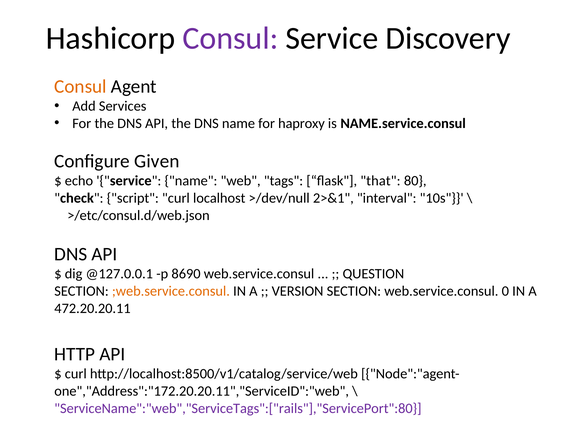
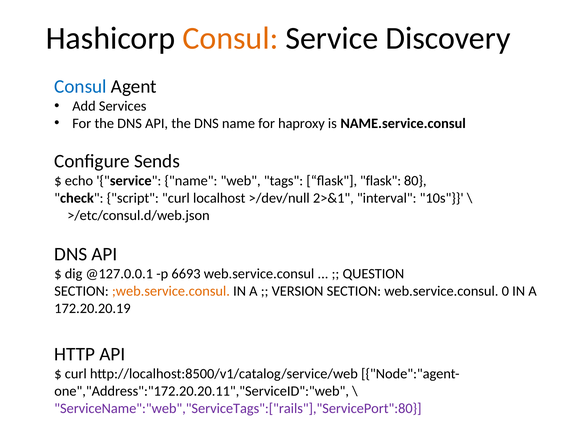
Consul at (230, 38) colour: purple -> orange
Consul at (80, 86) colour: orange -> blue
Given: Given -> Sends
flask that: that -> flask
8690: 8690 -> 6693
472.20.20.11: 472.20.20.11 -> 172.20.20.19
